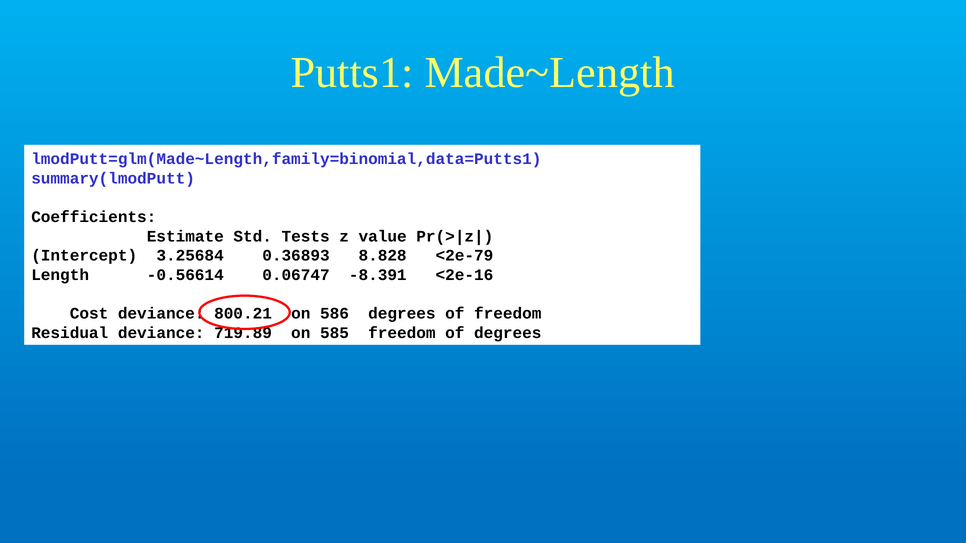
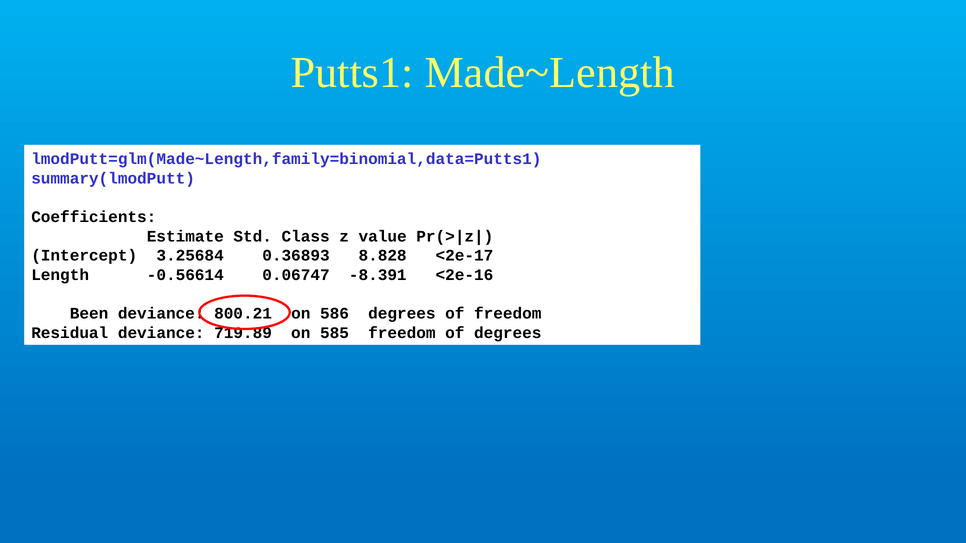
Tests: Tests -> Class
<2e-79: <2e-79 -> <2e-17
Cost: Cost -> Been
